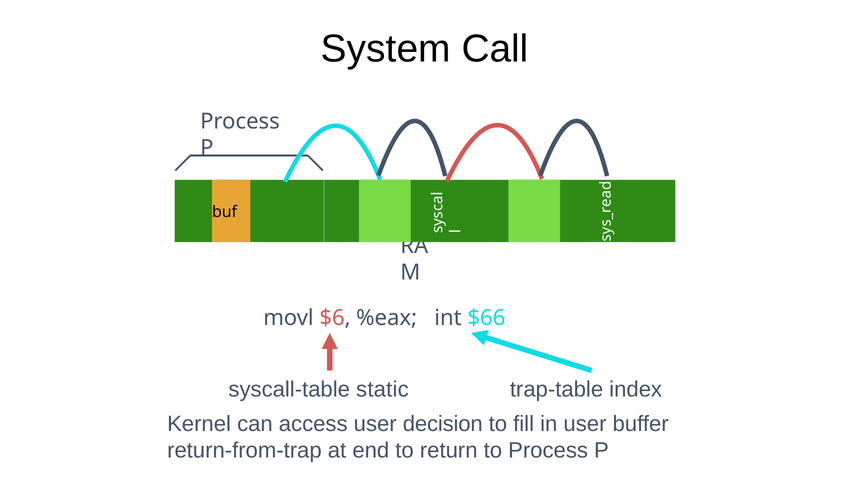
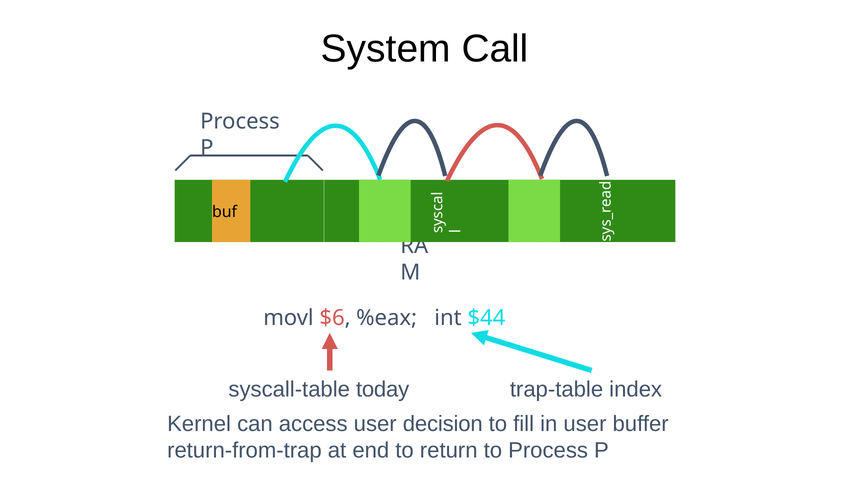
$66: $66 -> $44
static: static -> today
